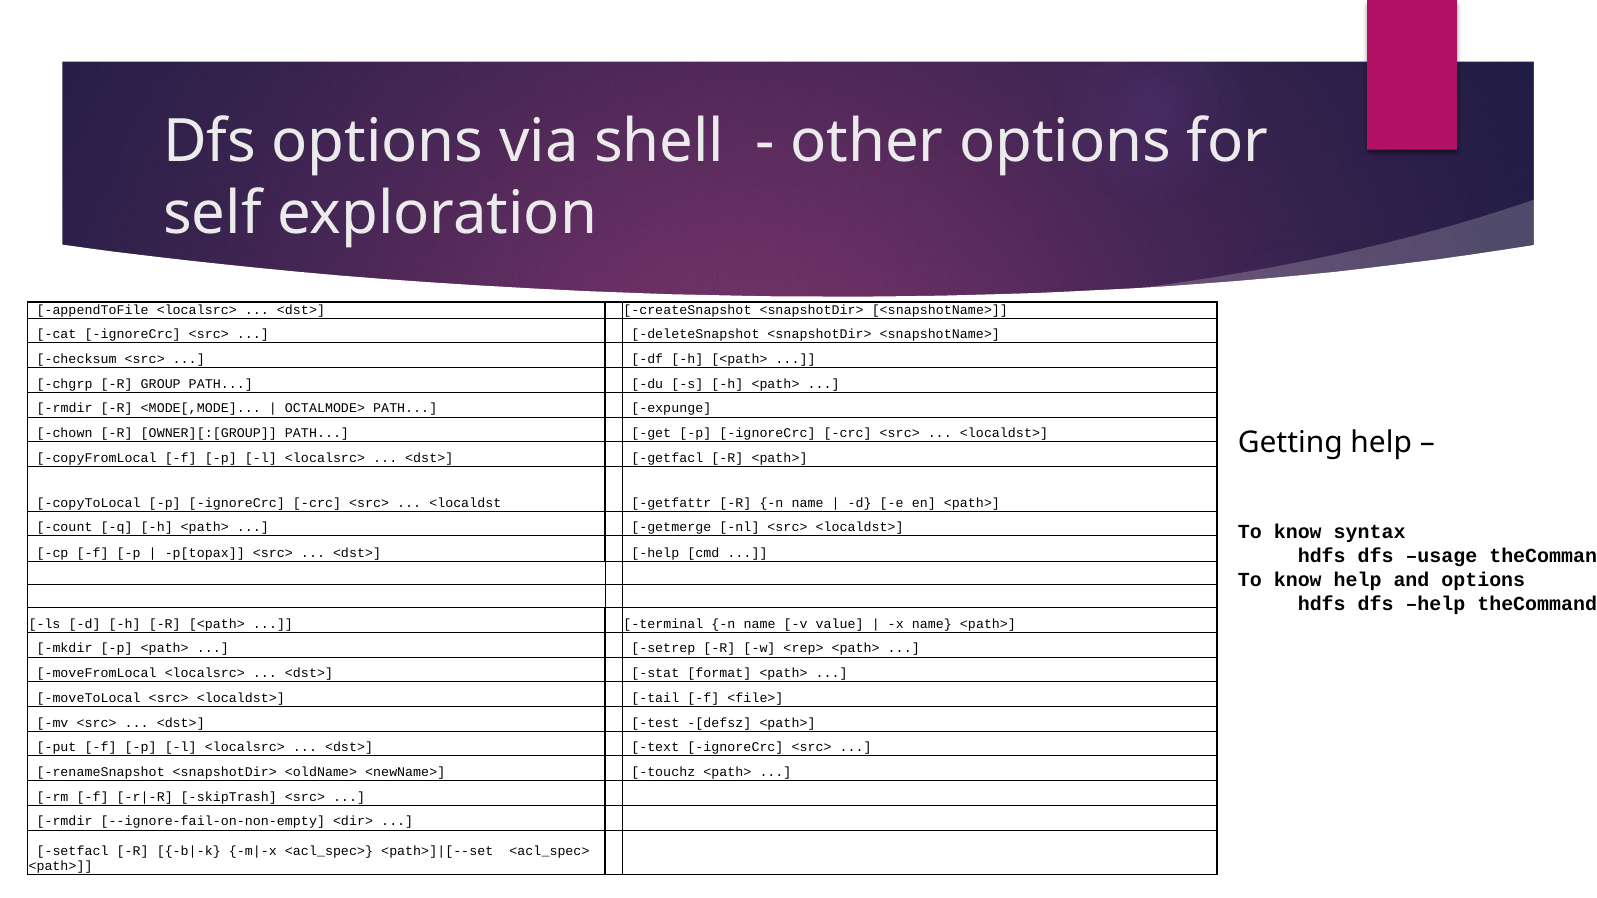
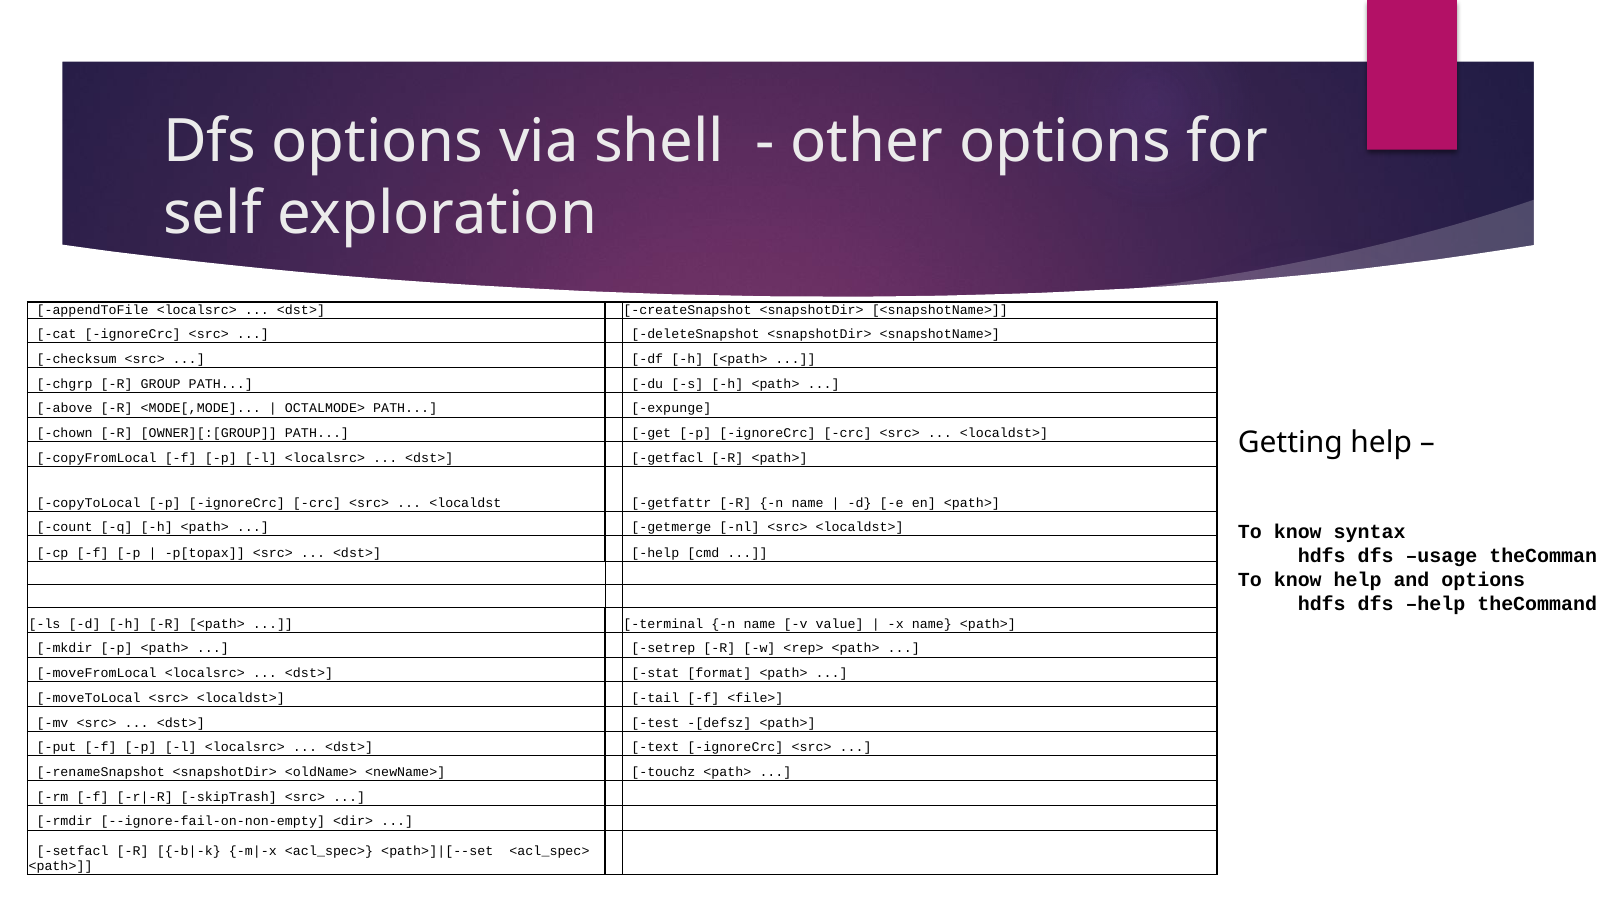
rmdir at (65, 409): rmdir -> above
